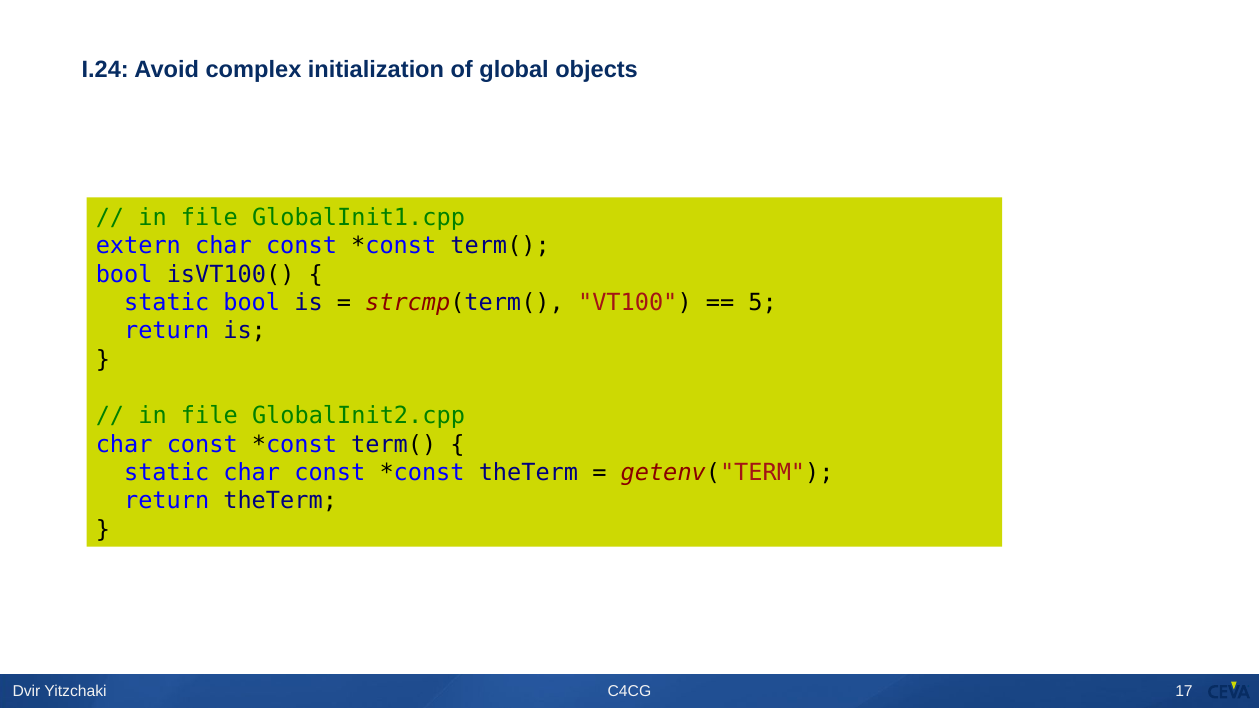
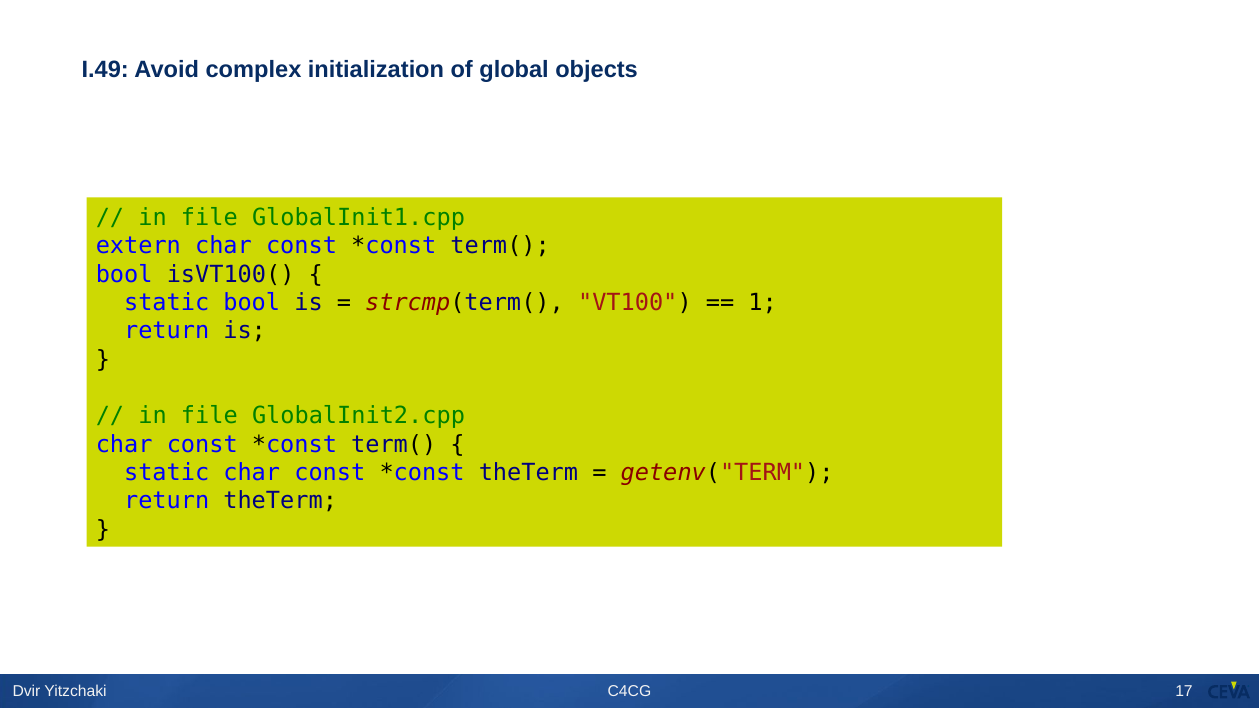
I.24: I.24 -> I.49
5: 5 -> 1
